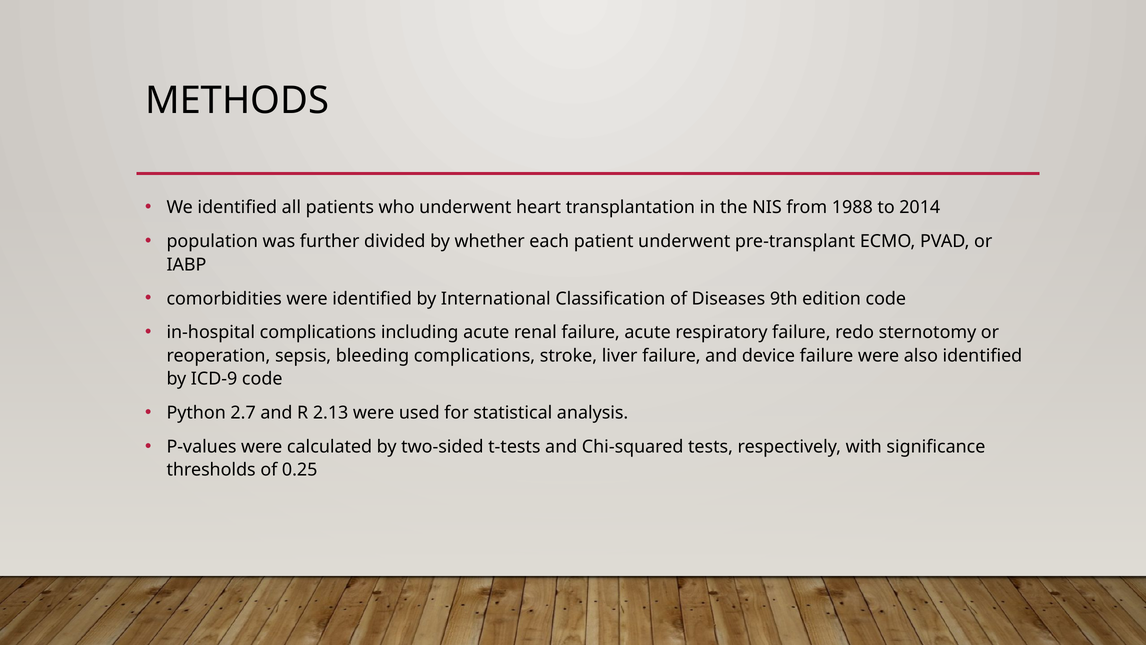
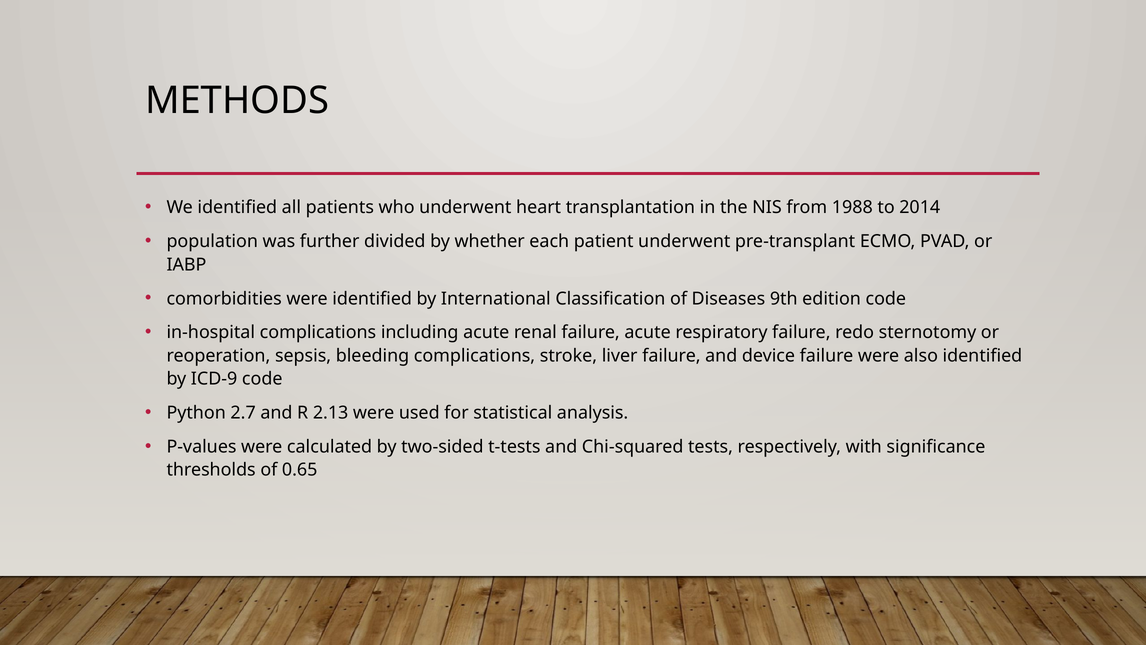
0.25: 0.25 -> 0.65
